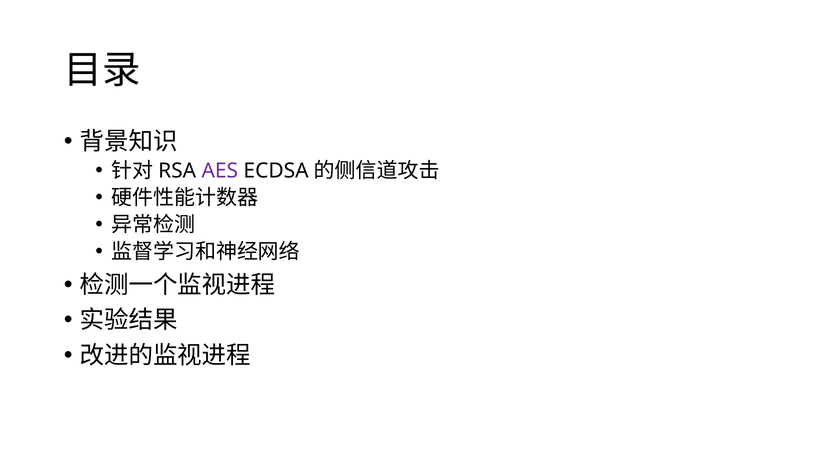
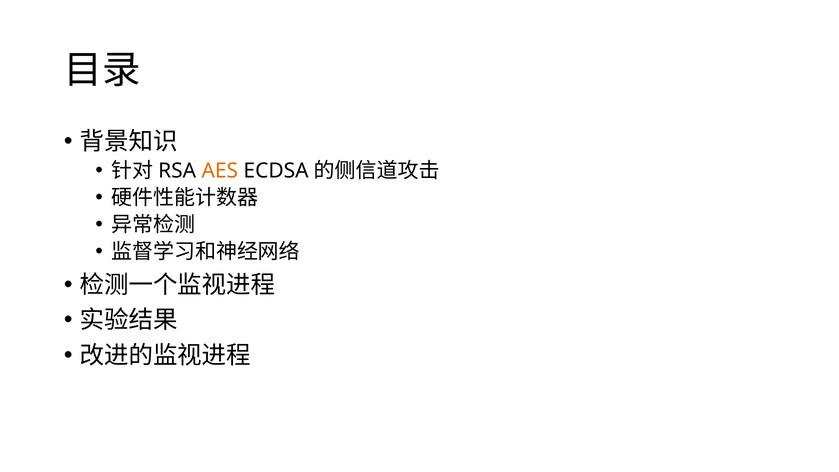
AES colour: purple -> orange
